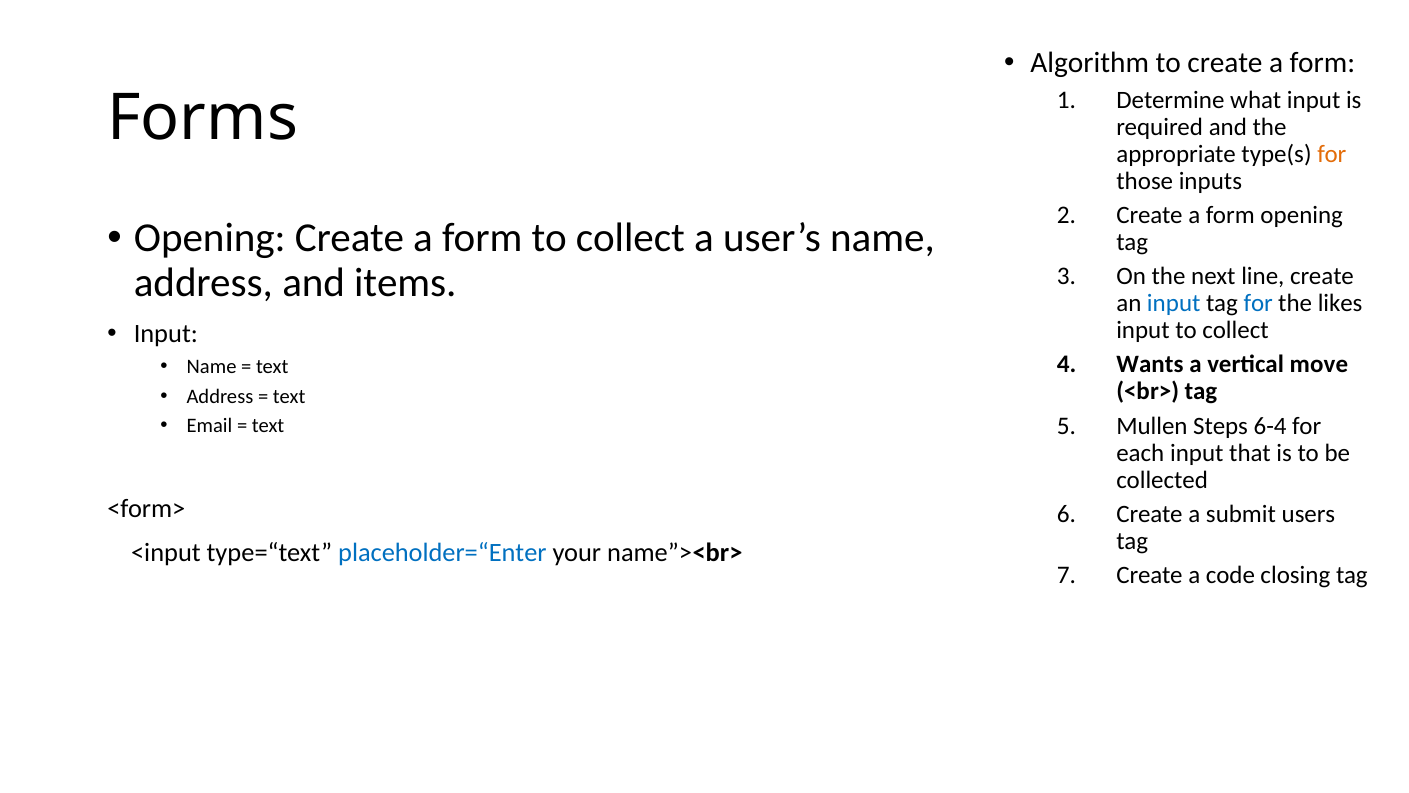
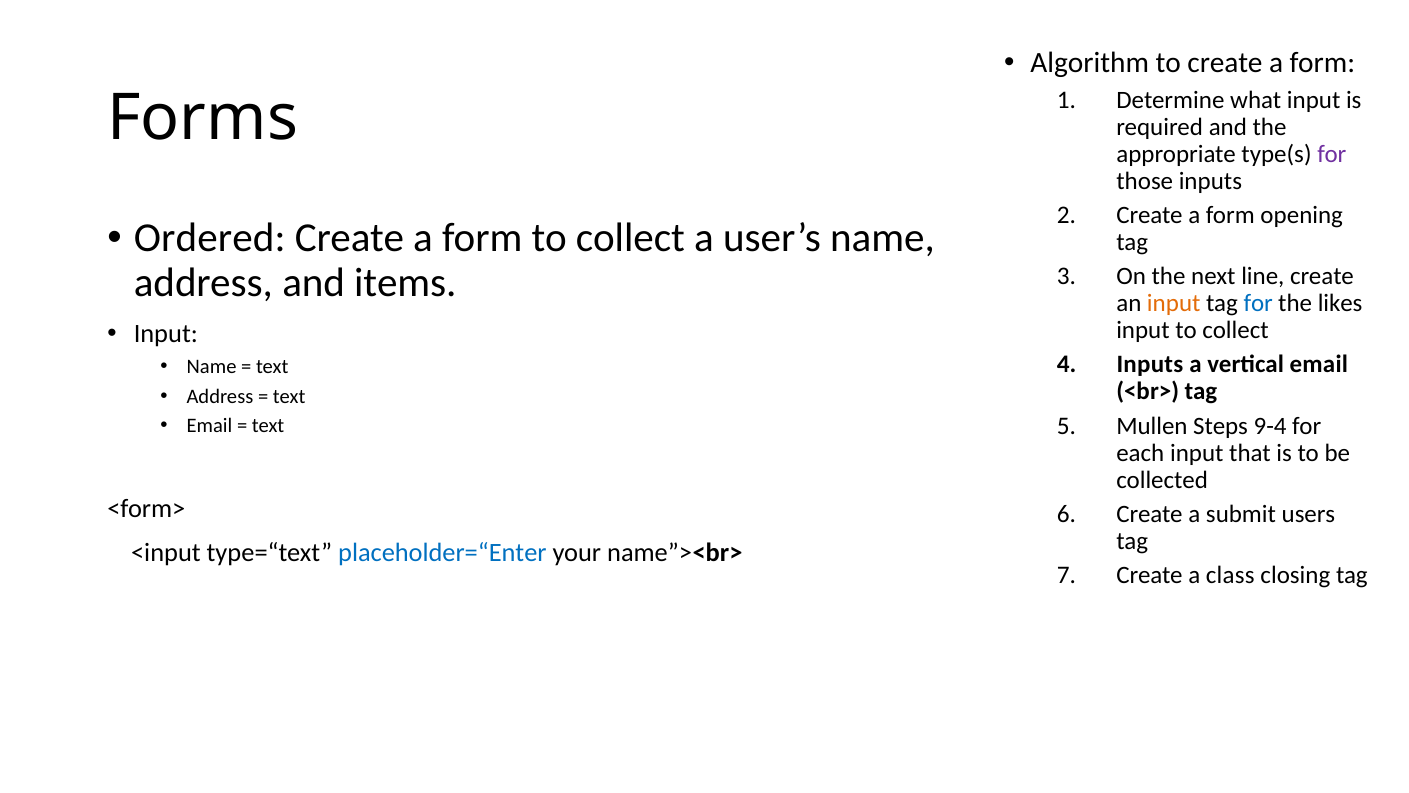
for at (1332, 154) colour: orange -> purple
Opening at (210, 238): Opening -> Ordered
input at (1174, 303) colour: blue -> orange
Wants at (1150, 364): Wants -> Inputs
vertical move: move -> email
6-4: 6-4 -> 9-4
code: code -> class
